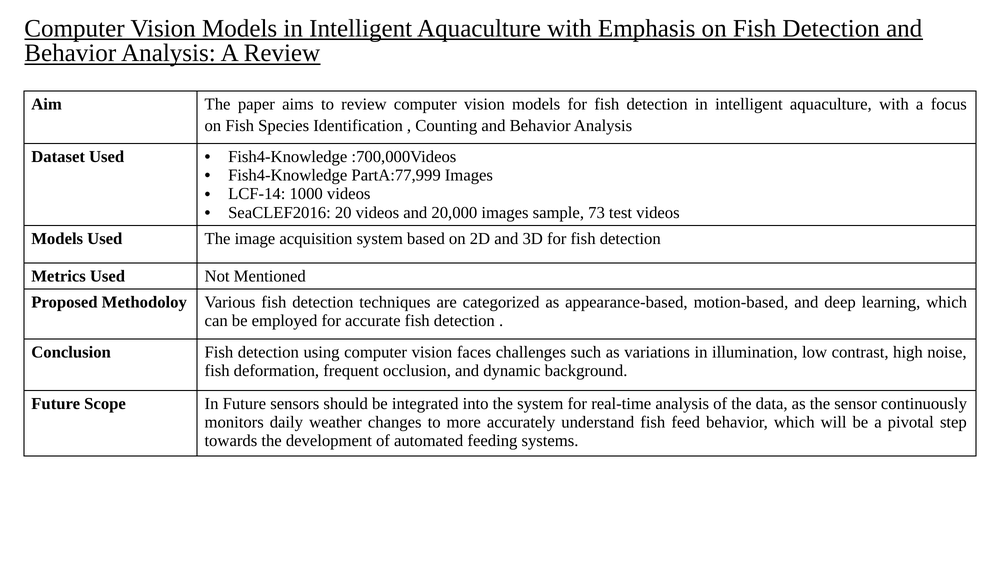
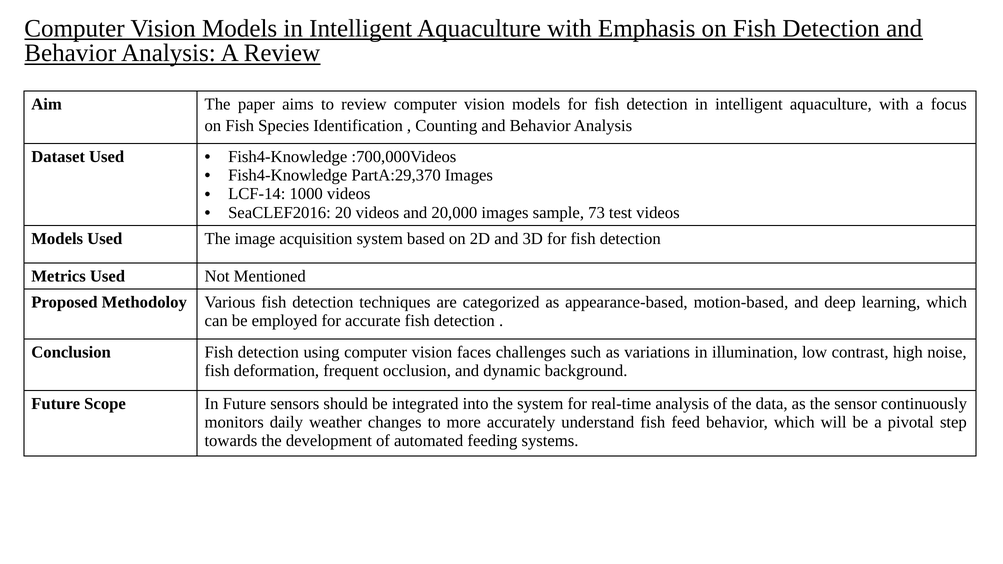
PartA:77,999: PartA:77,999 -> PartA:29,370
